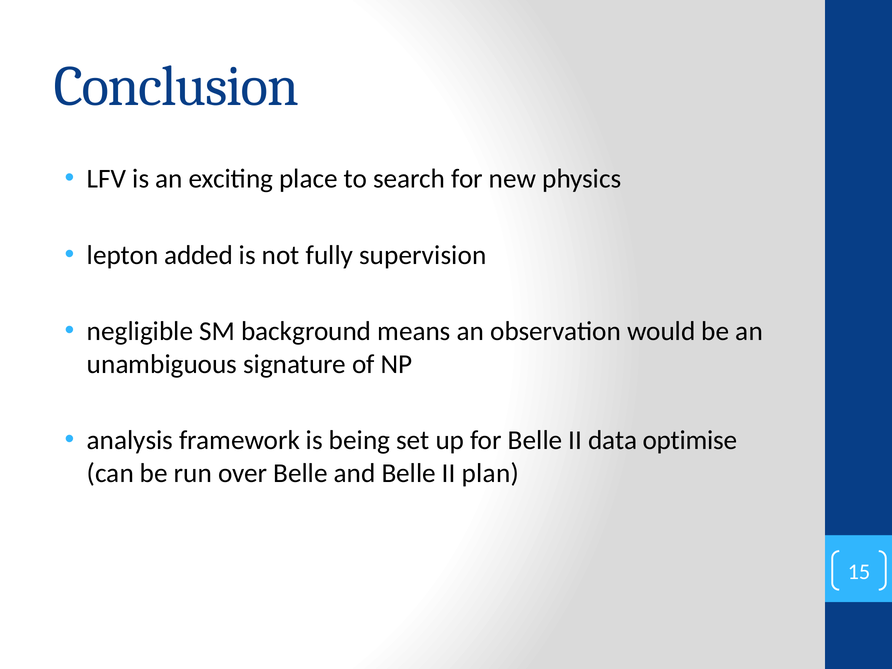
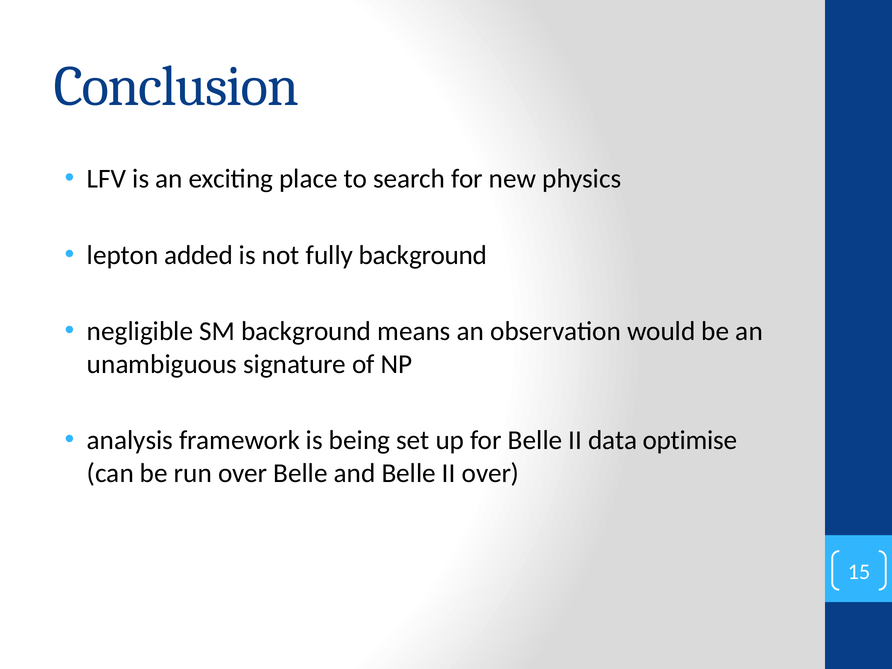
fully supervision: supervision -> background
II plan: plan -> over
